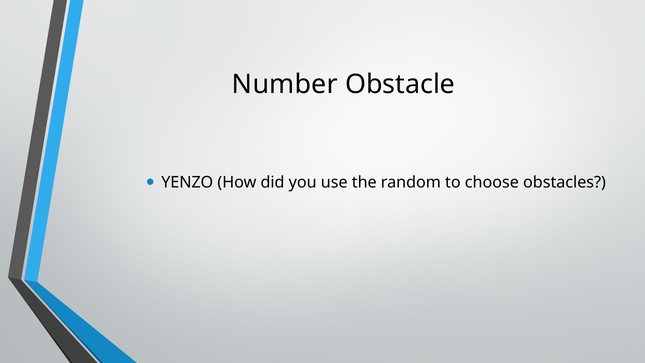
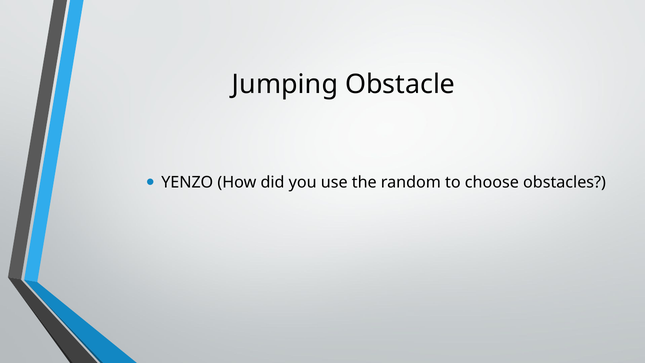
Number: Number -> Jumping
